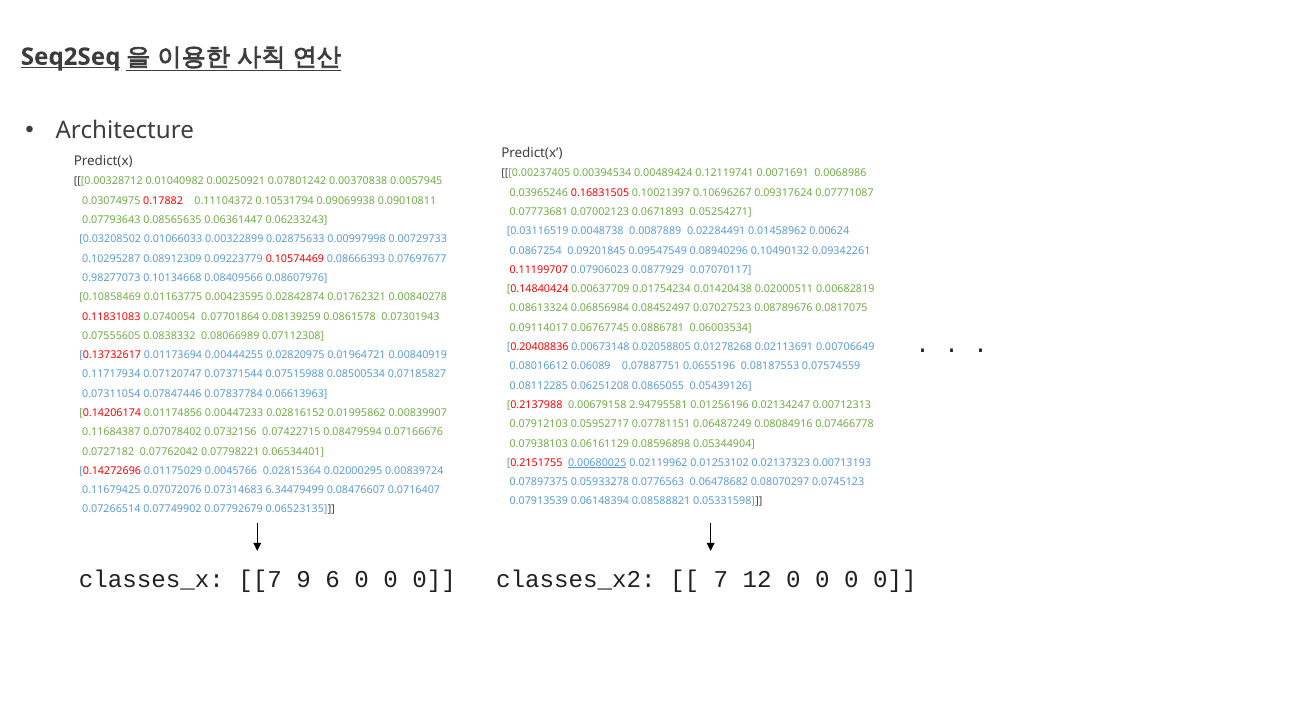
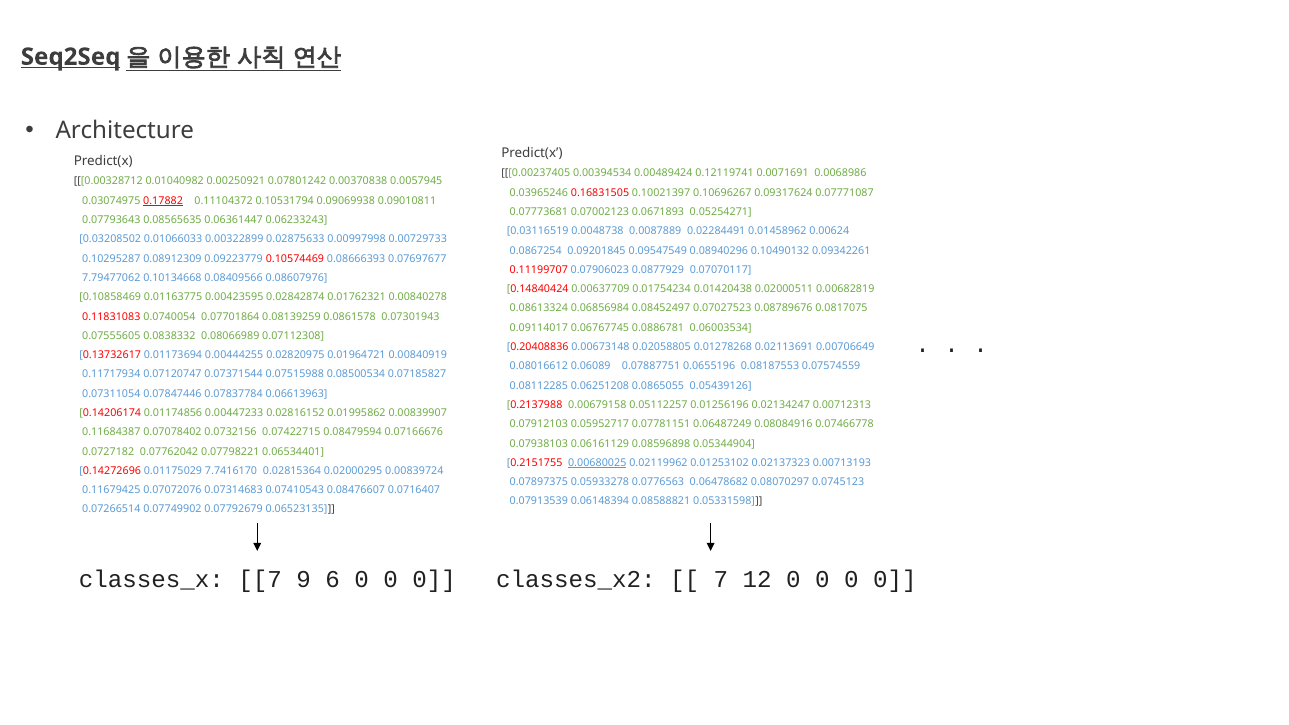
0.17882 underline: none -> present
0.98277073: 0.98277073 -> 7.79477062
2.94795581: 2.94795581 -> 0.05112257
0.0045766: 0.0045766 -> 7.7416170
6.34479499: 6.34479499 -> 0.07410543
